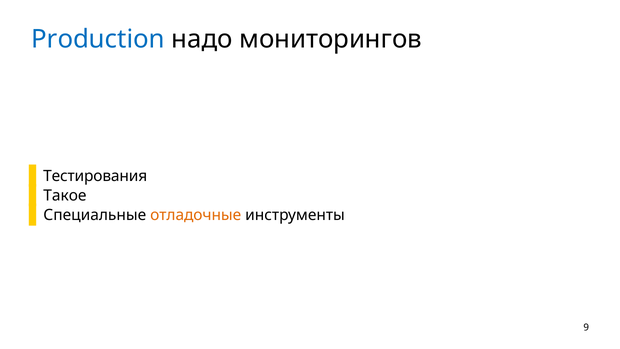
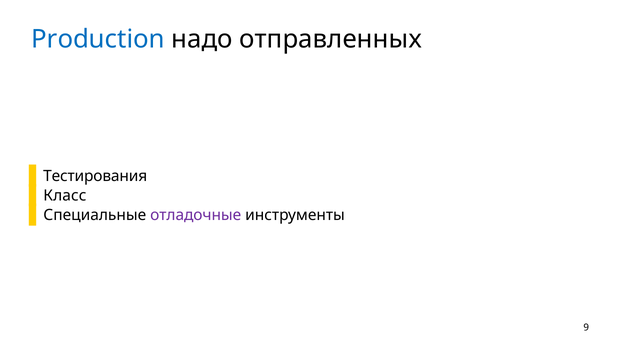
мониторингов: мониторингов -> отправленных
Такое: Такое -> Класс
отладочные colour: orange -> purple
